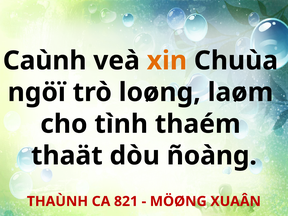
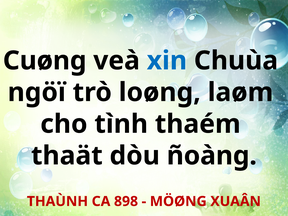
Caùnh: Caùnh -> Cuøng
xin colour: orange -> blue
821: 821 -> 898
